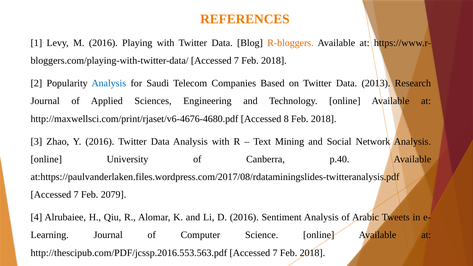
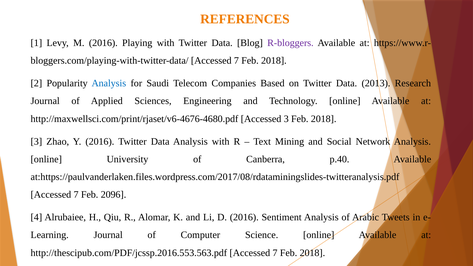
R-bloggers colour: orange -> purple
Accessed 8: 8 -> 3
2079: 2079 -> 2096
